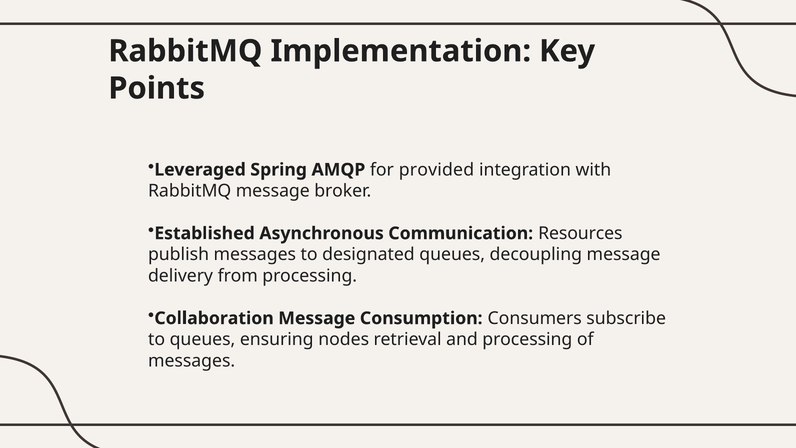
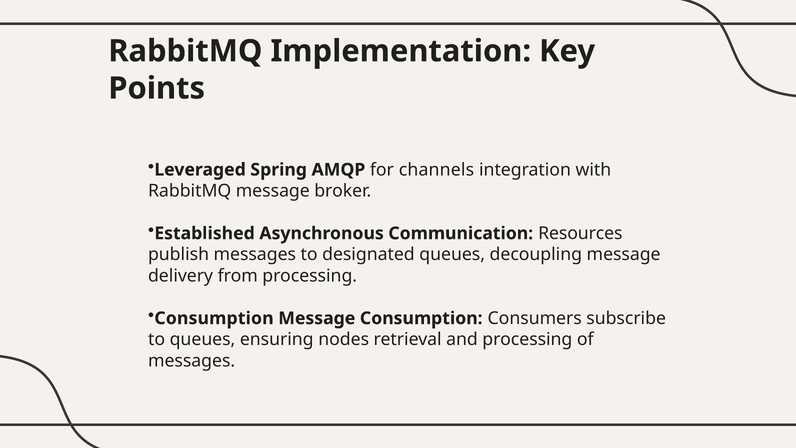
provided: provided -> channels
Collaboration at (214, 318): Collaboration -> Consumption
